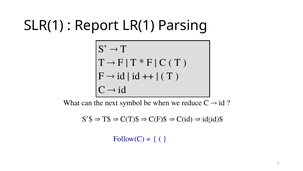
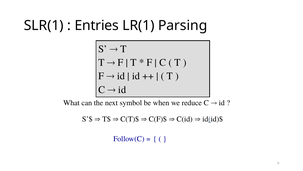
Report: Report -> Entries
